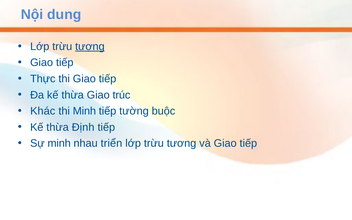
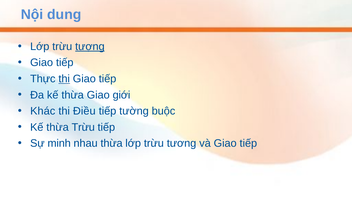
thi at (64, 79) underline: none -> present
trúc: trúc -> giới
thi Minh: Minh -> Điều
thừa Định: Định -> Trừu
nhau triển: triển -> thừa
